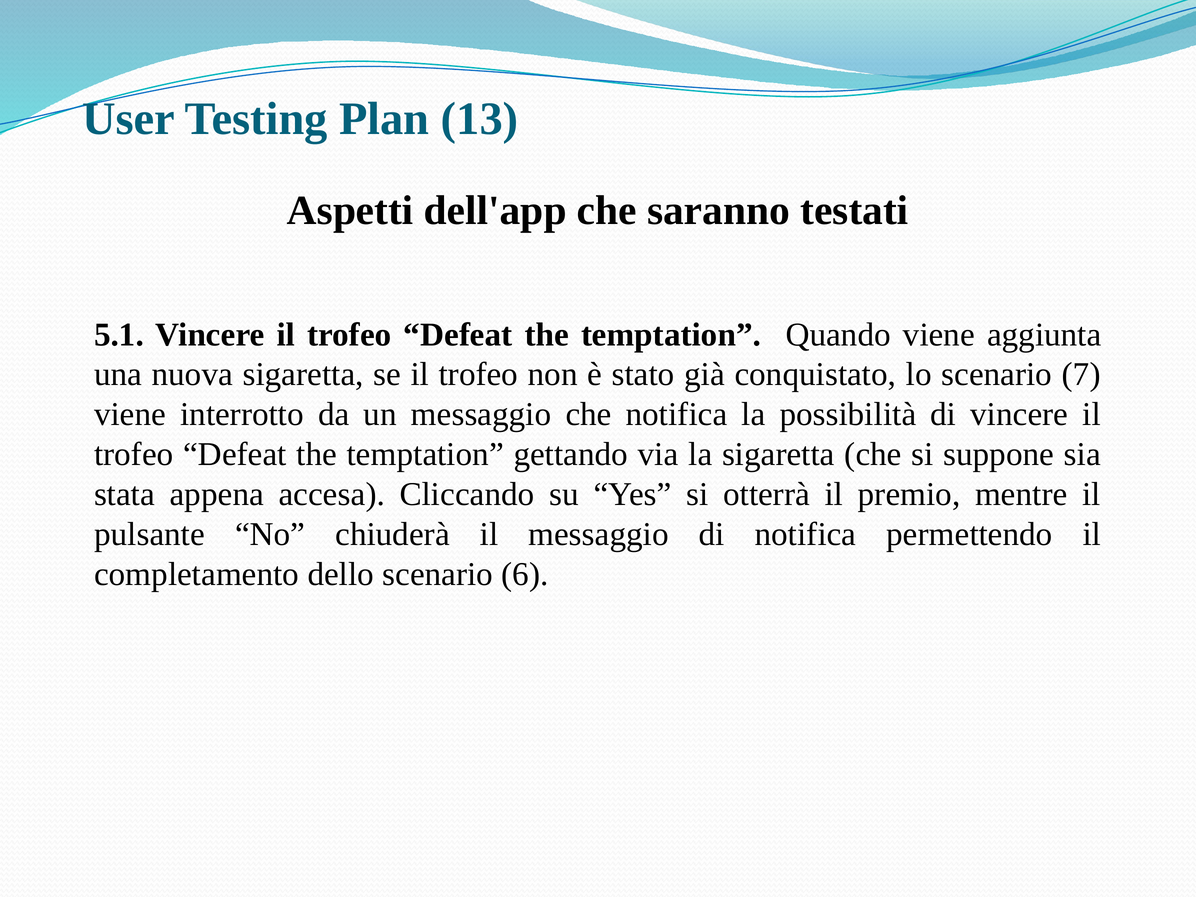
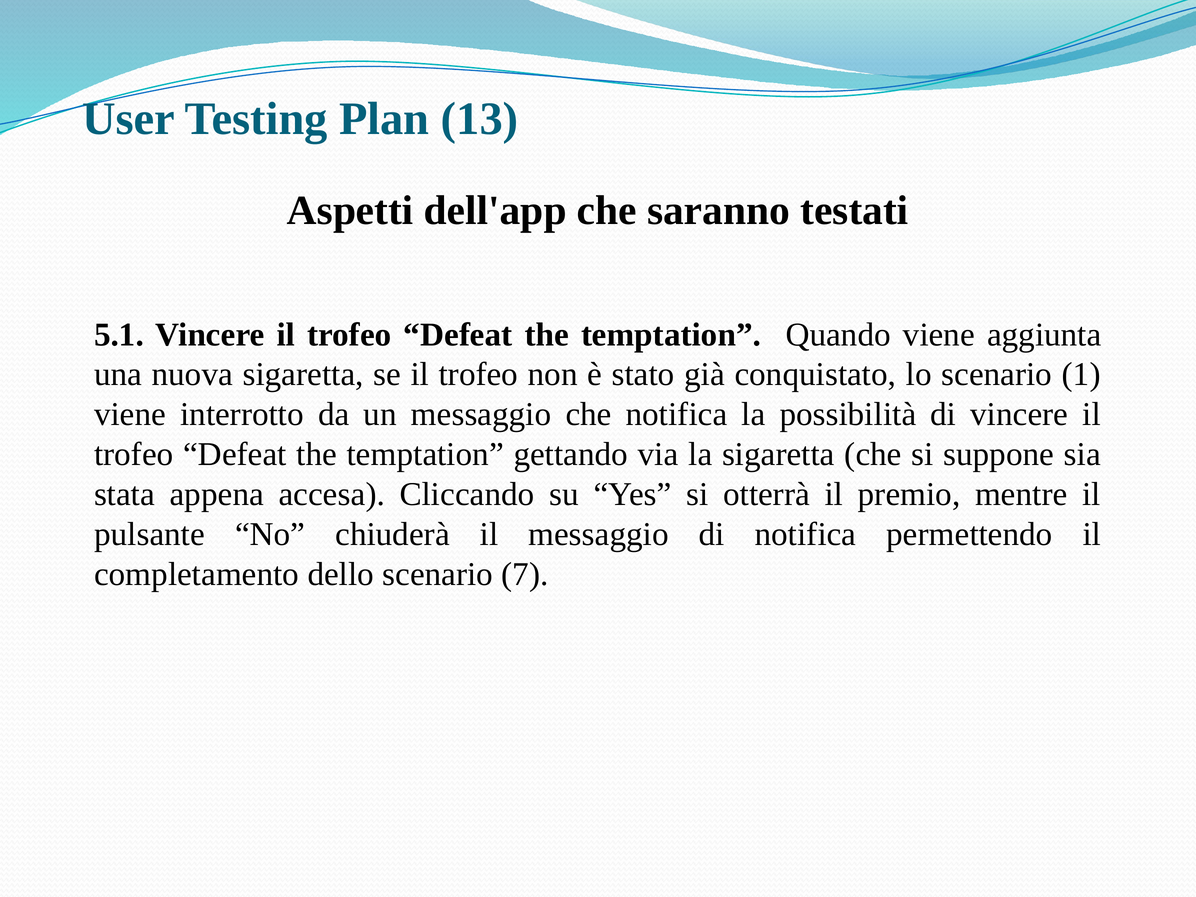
7: 7 -> 1
6: 6 -> 7
